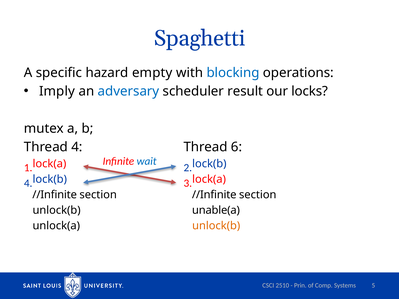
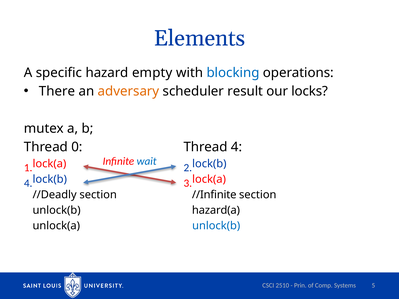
Spaghetti: Spaghetti -> Elements
Imply: Imply -> There
adversary colour: blue -> orange
Thread 4: 4 -> 0
Thread 6: 6 -> 4
//Infinite at (55, 195): //Infinite -> //Deadly
unable(a: unable(a -> hazard(a
unlock(b at (216, 226) colour: orange -> blue
